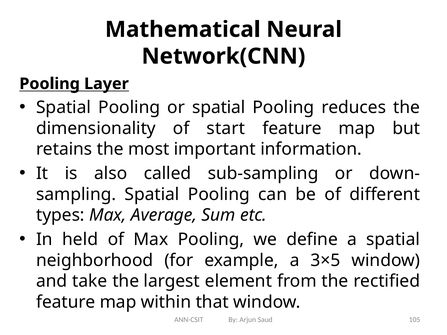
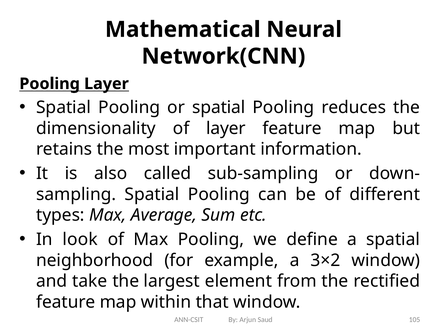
of start: start -> layer
held: held -> look
3×5: 3×5 -> 3×2
